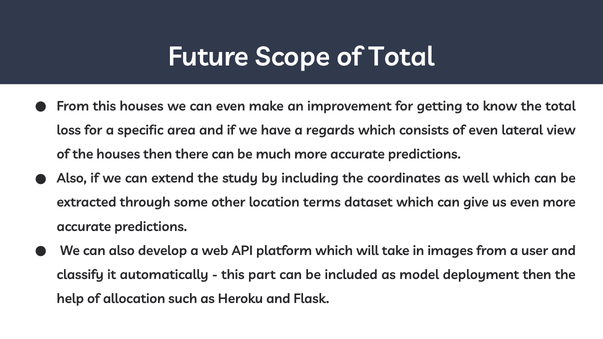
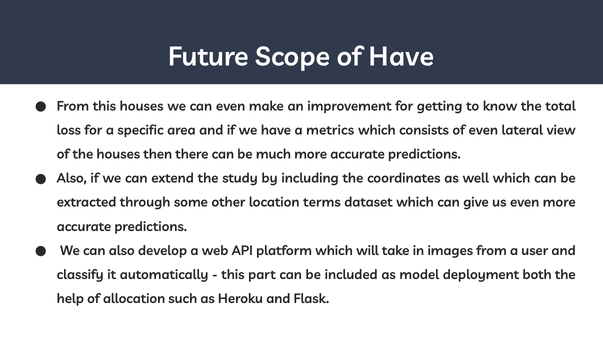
of Total: Total -> Have
regards: regards -> metrics
deployment then: then -> both
